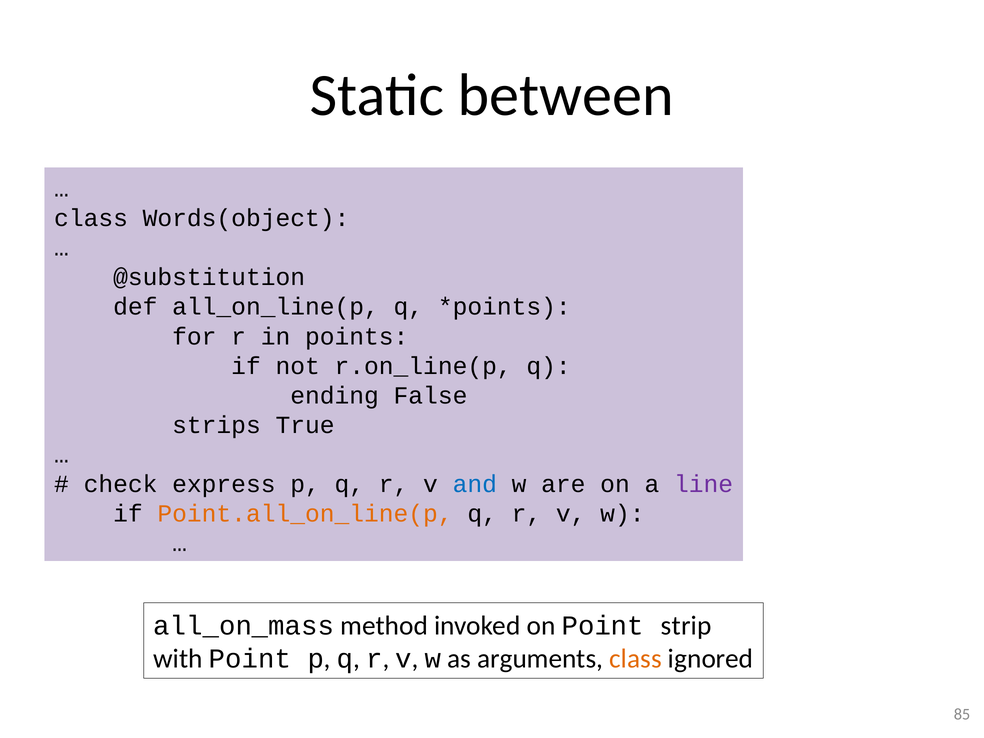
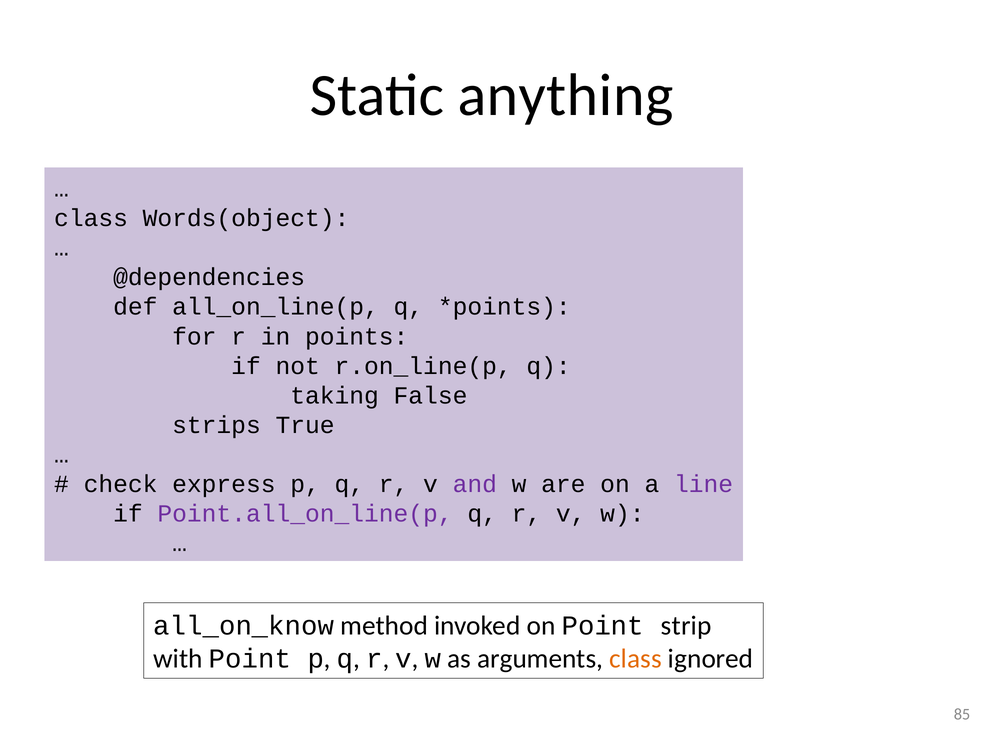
between: between -> anything
@substitution: @substitution -> @dependencies
ending: ending -> taking
and colour: blue -> purple
Point.all_on_line(p colour: orange -> purple
all_on_mass: all_on_mass -> all_on_know
